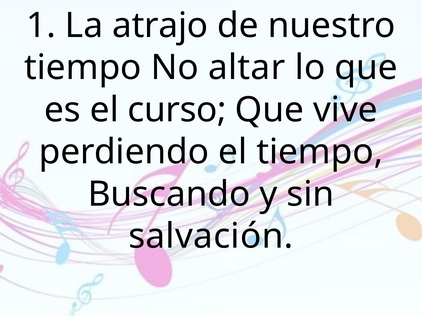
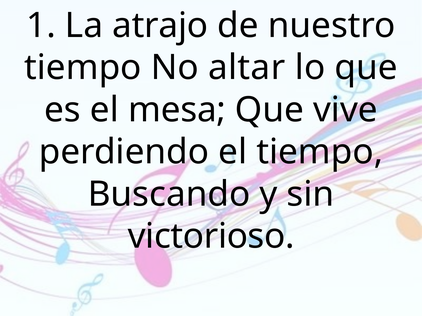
curso: curso -> mesa
salvación: salvación -> victorioso
